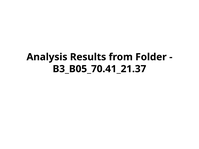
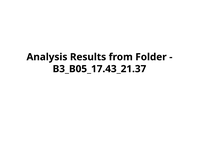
B3_B05_70.41_21.37: B3_B05_70.41_21.37 -> B3_B05_17.43_21.37
